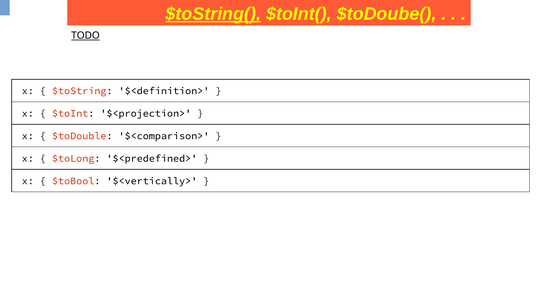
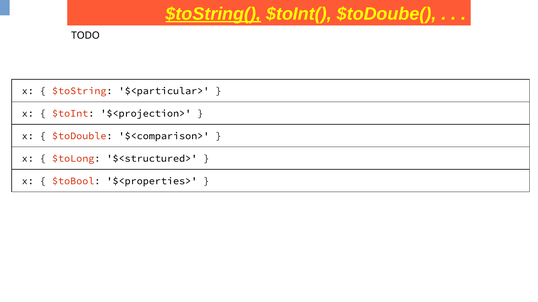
TODO underline: present -> none
$<definition>: $<definition> -> $<particular>
$<predefined>: $<predefined> -> $<structured>
$<vertically>: $<vertically> -> $<properties>
